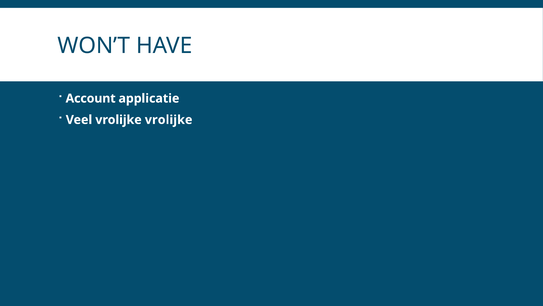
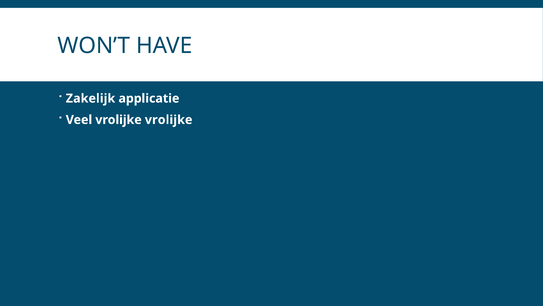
Account: Account -> Zakelijk
